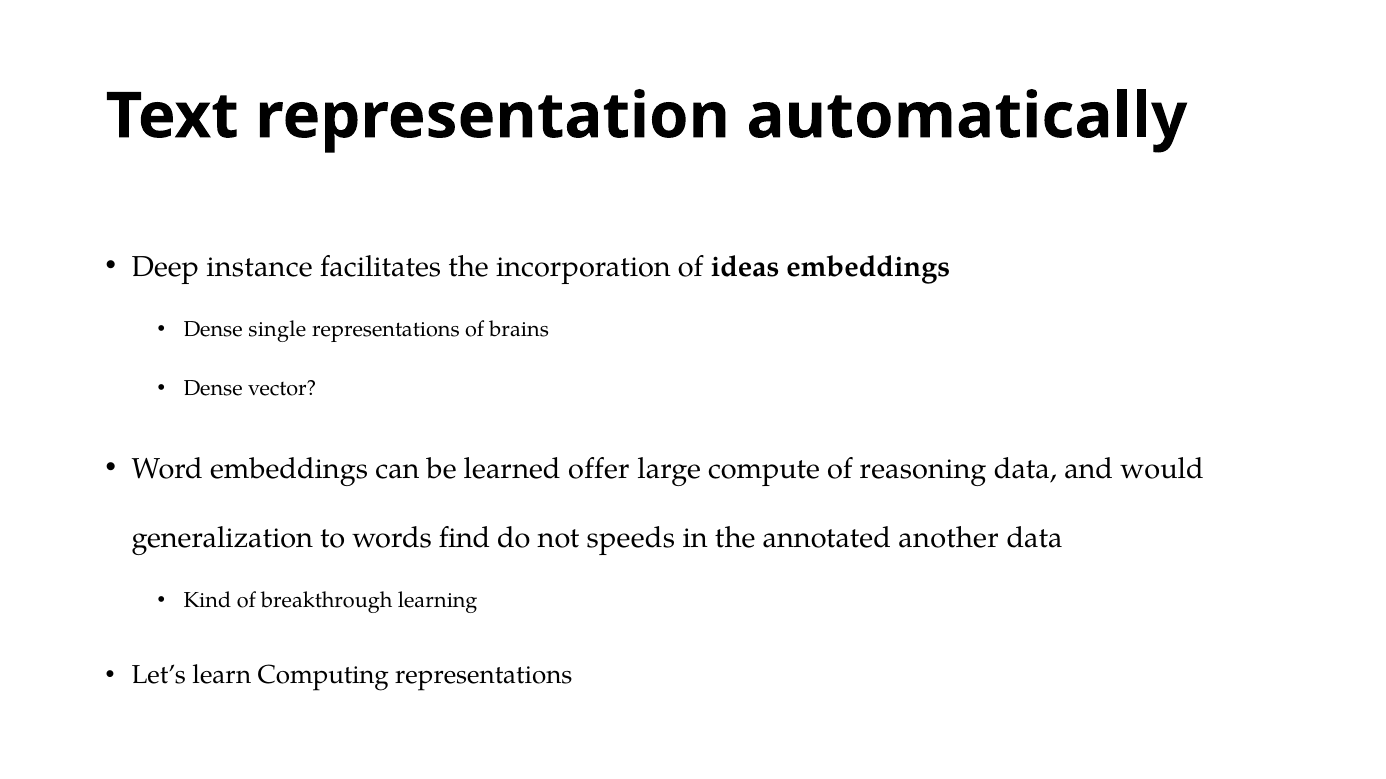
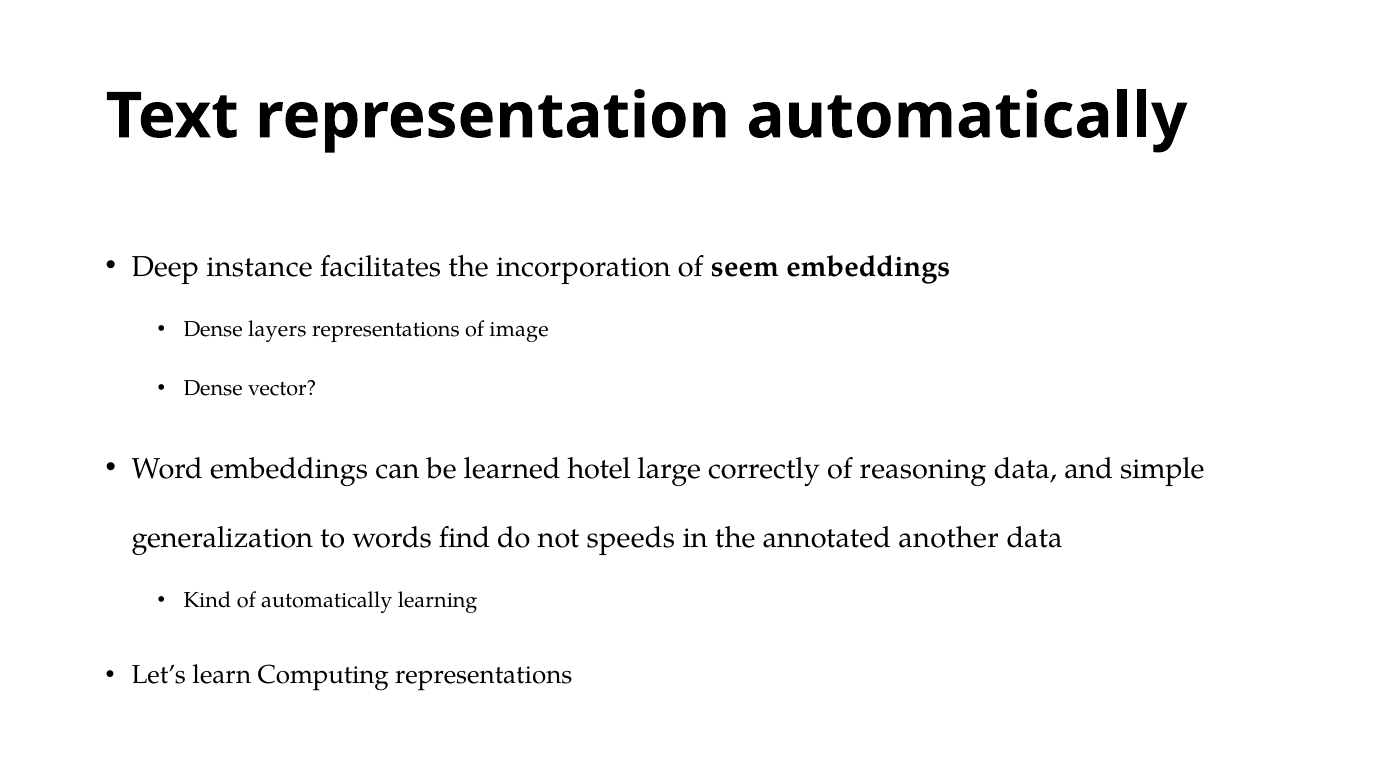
ideas: ideas -> seem
single: single -> layers
brains: brains -> image
offer: offer -> hotel
compute: compute -> correctly
would: would -> simple
of breakthrough: breakthrough -> automatically
